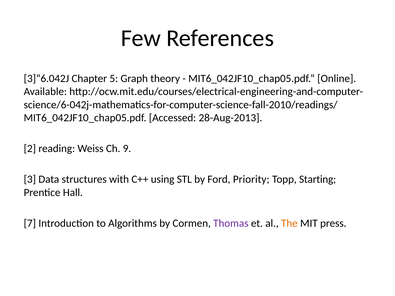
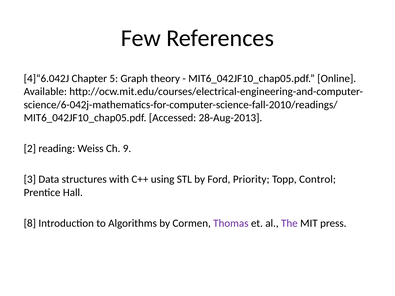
3]“6.042J: 3]“6.042J -> 4]“6.042J
Starting: Starting -> Control
7: 7 -> 8
The colour: orange -> purple
